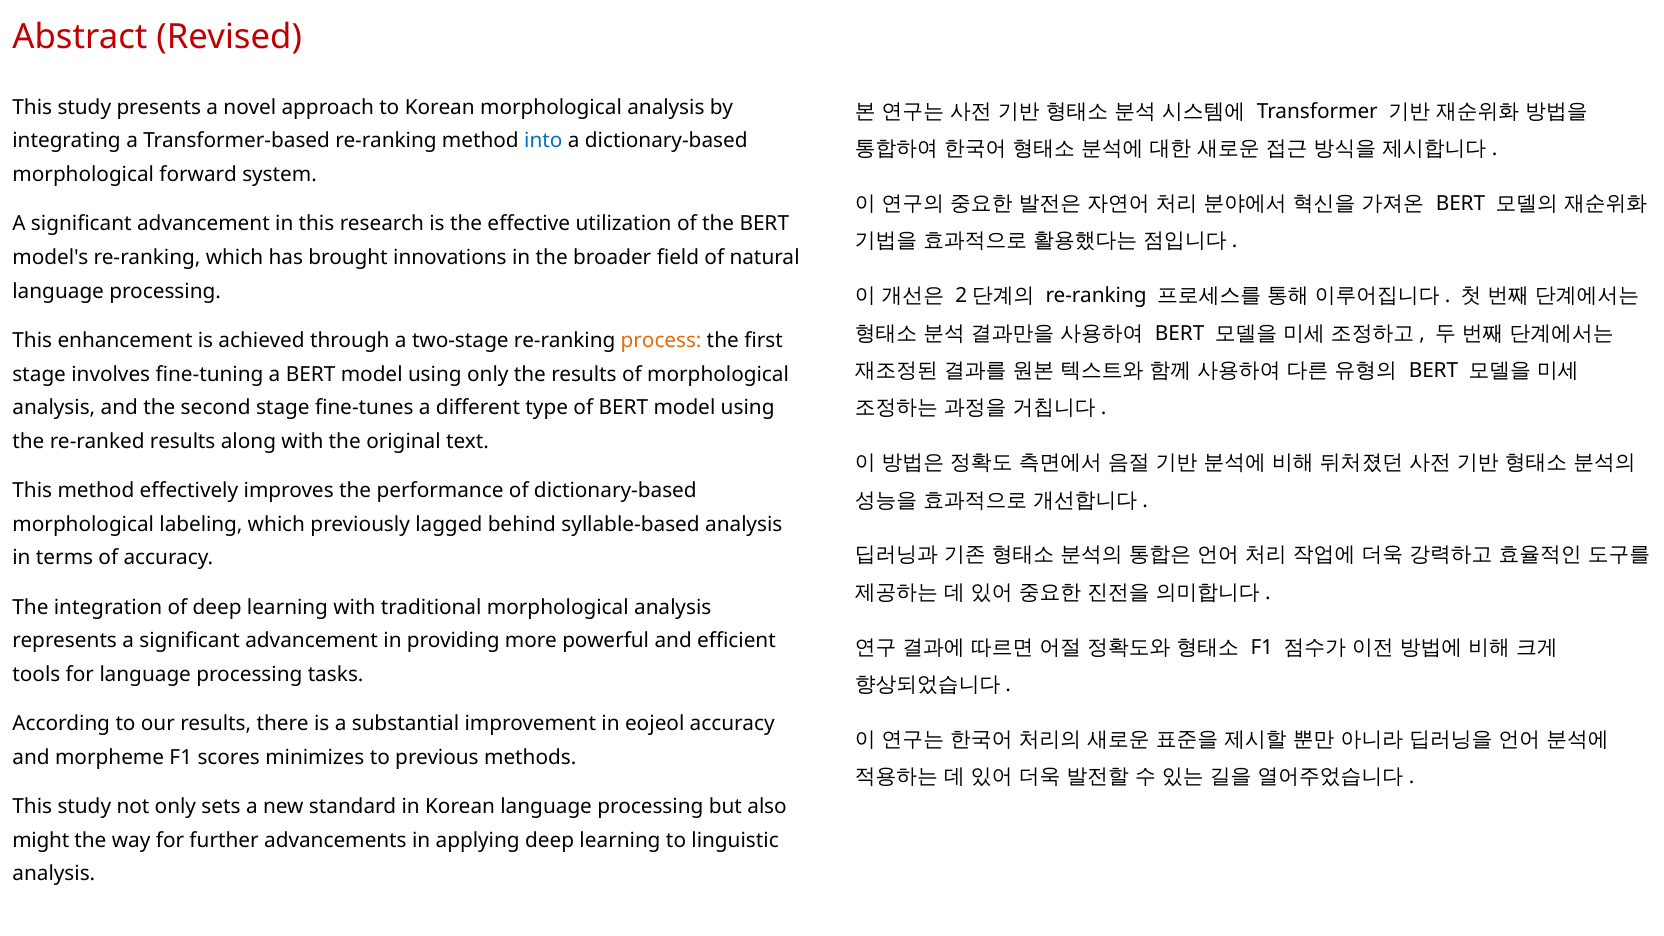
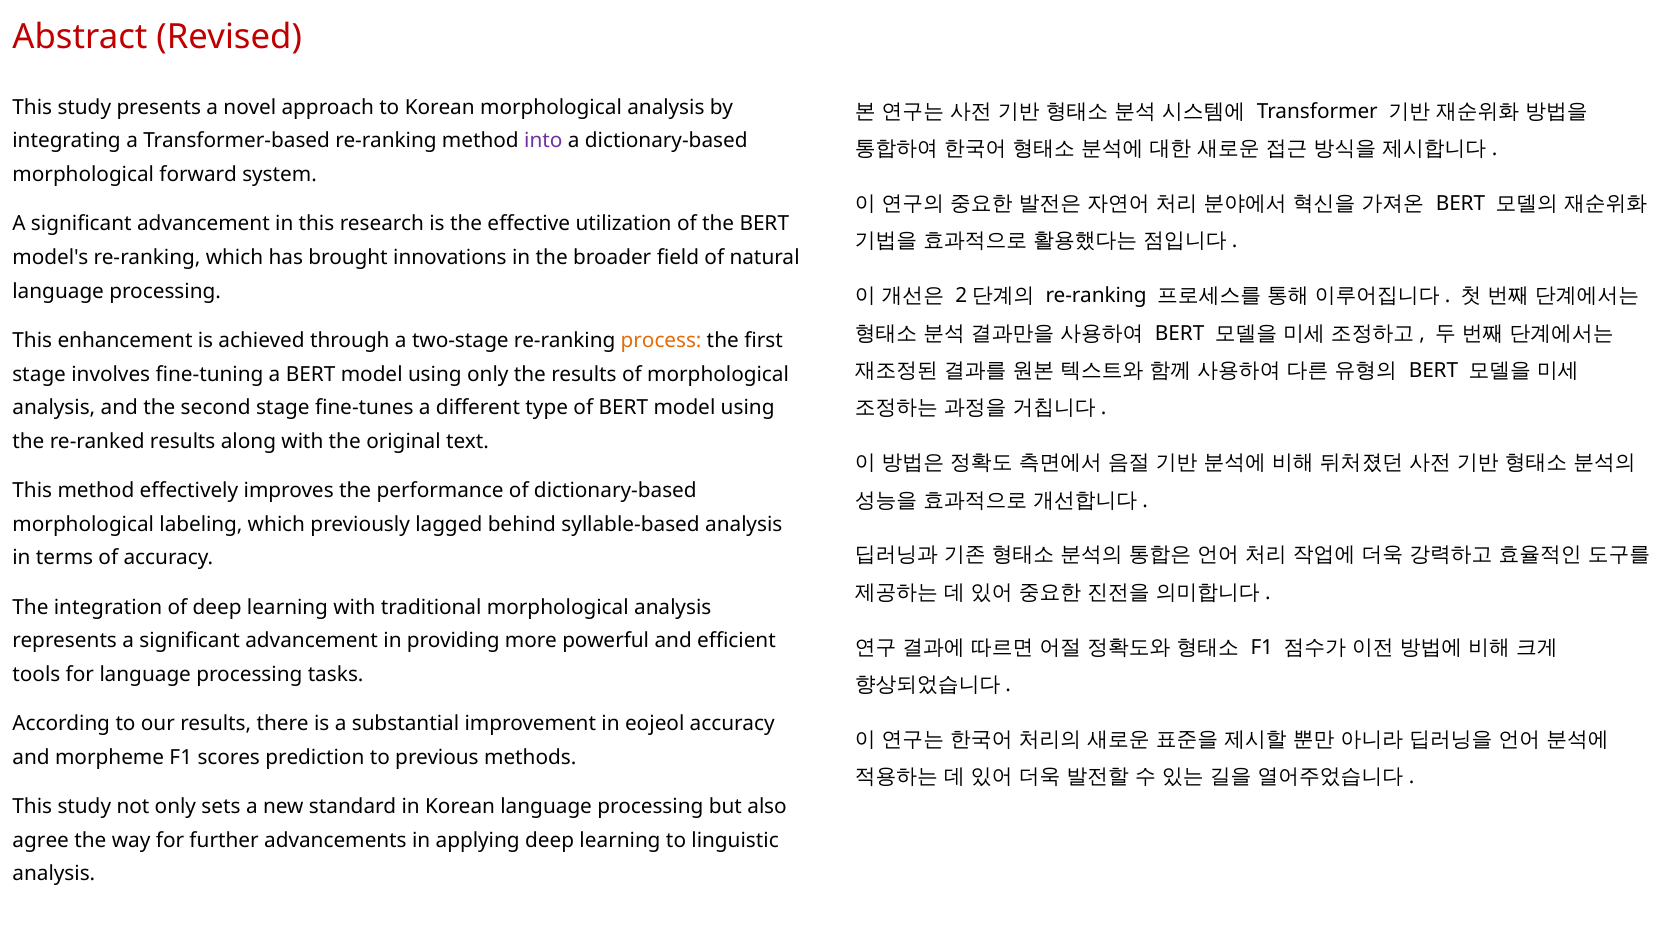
into colour: blue -> purple
minimizes: minimizes -> prediction
might: might -> agree
